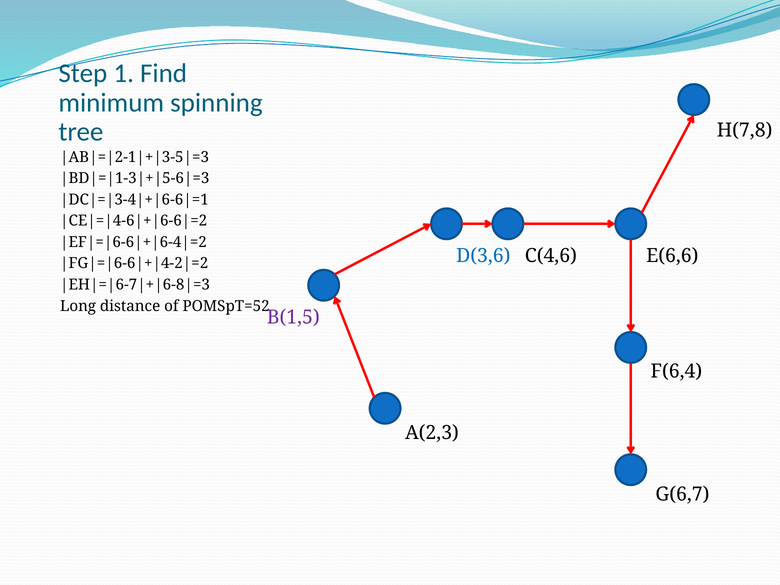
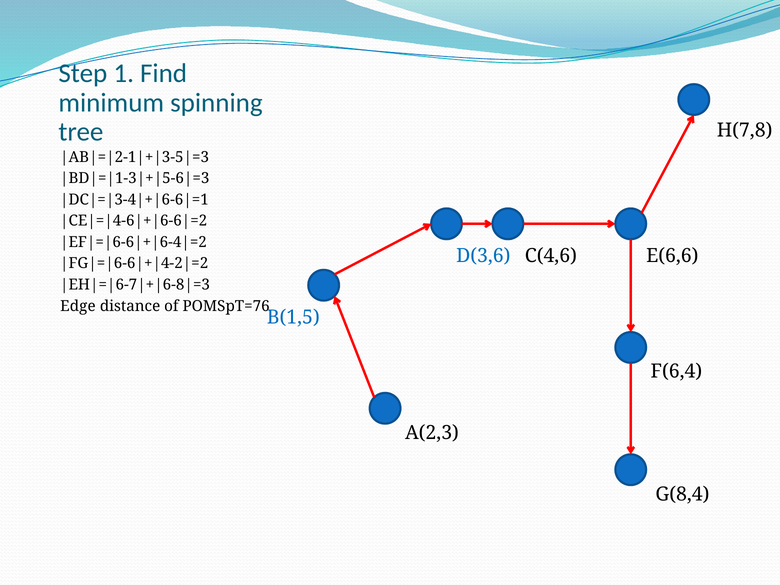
Long: Long -> Edge
POMSpT=52: POMSpT=52 -> POMSpT=76
B(1,5 colour: purple -> blue
G(6,7: G(6,7 -> G(8,4
